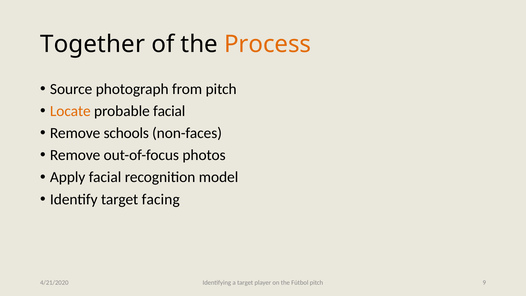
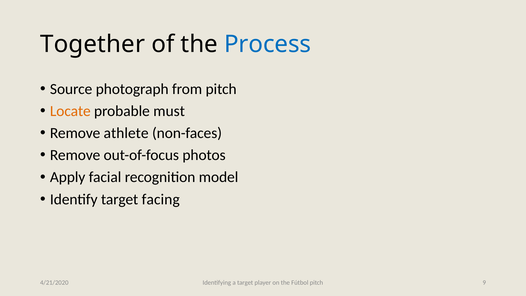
Process colour: orange -> blue
probable facial: facial -> must
schools: schools -> athlete
